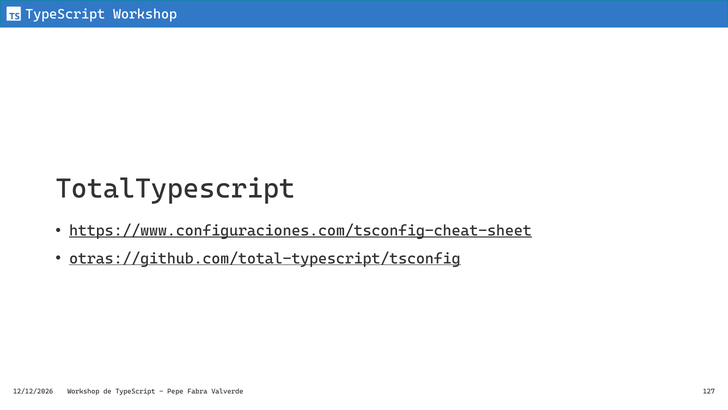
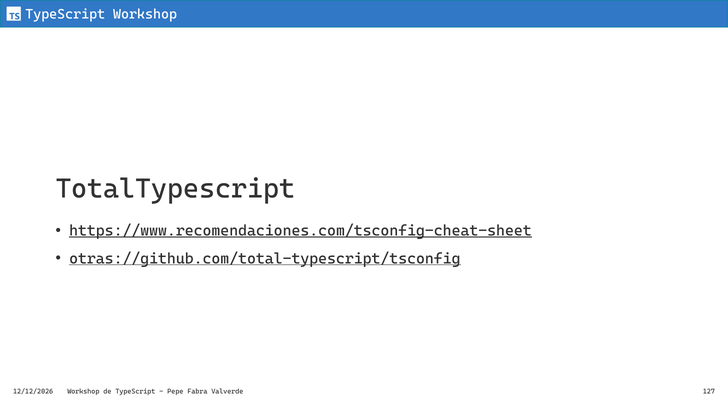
https://www.configuraciones.com/tsconfig-cheat-sheet: https://www.configuraciones.com/tsconfig-cheat-sheet -> https://www.recomendaciones.com/tsconfig-cheat-sheet
